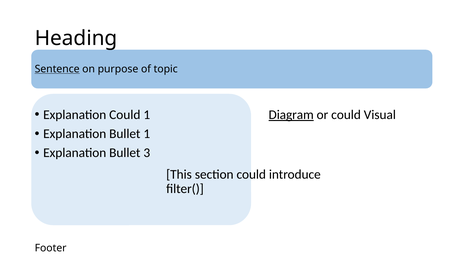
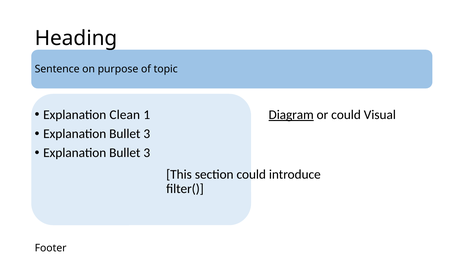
Sentence underline: present -> none
Explanation Could: Could -> Clean
1 at (147, 134): 1 -> 3
